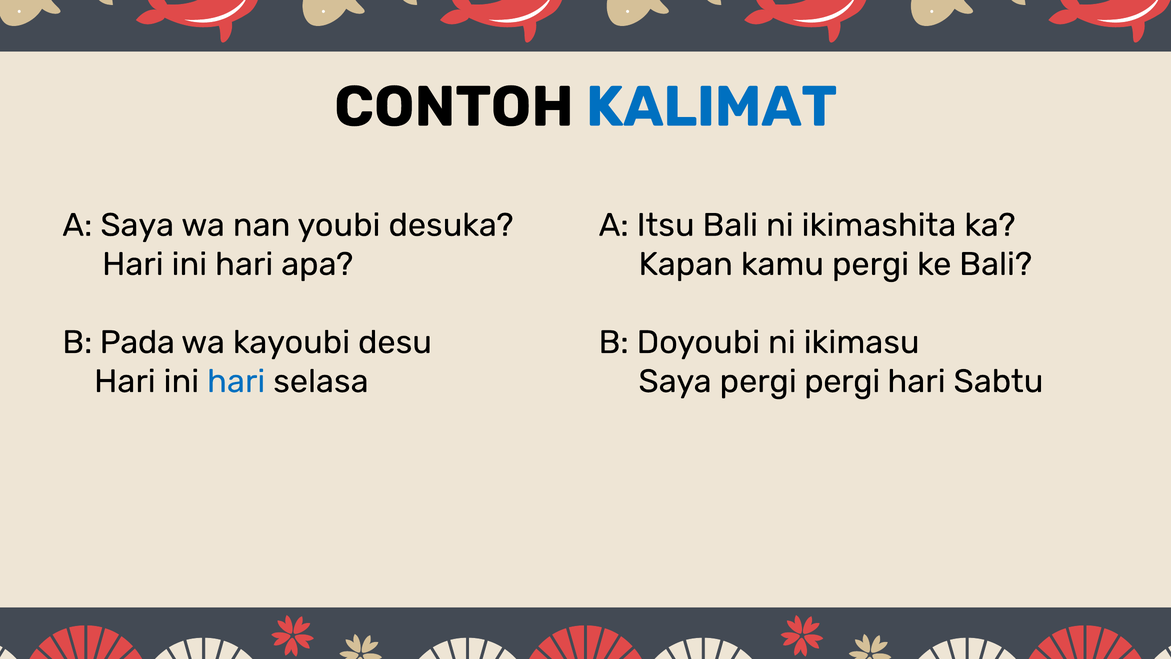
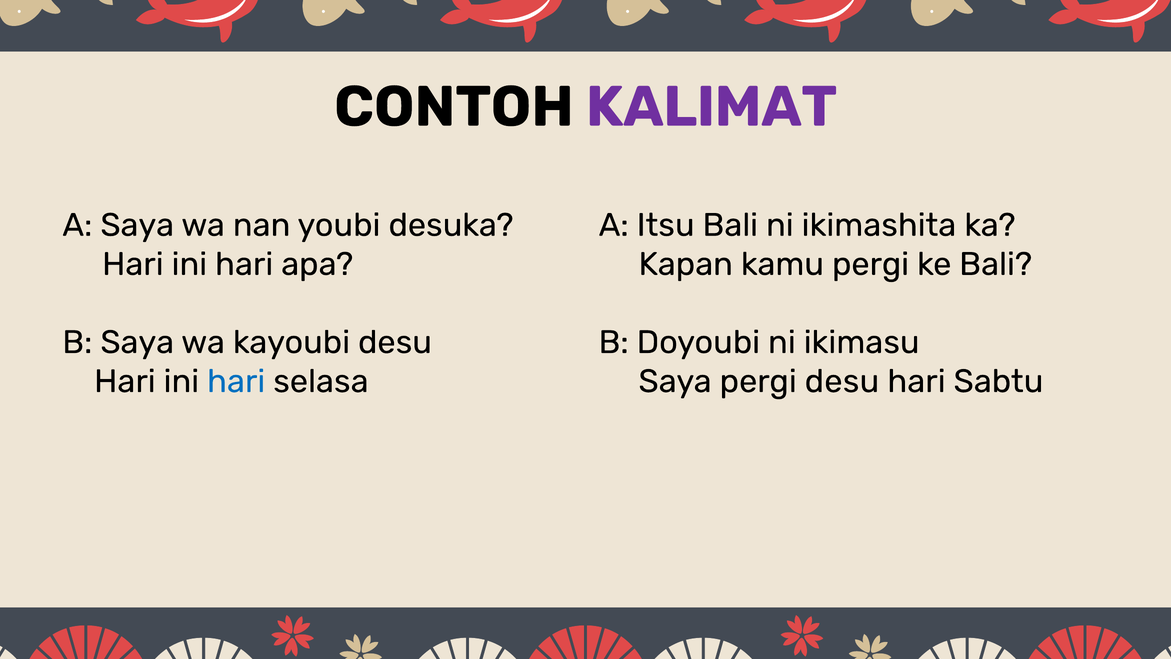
KALIMAT colour: blue -> purple
B Pada: Pada -> Saya
pergi pergi: pergi -> desu
